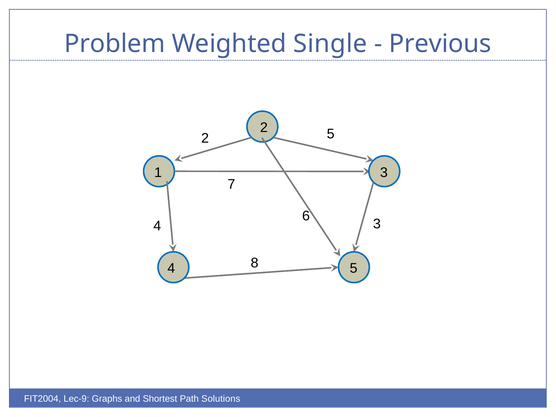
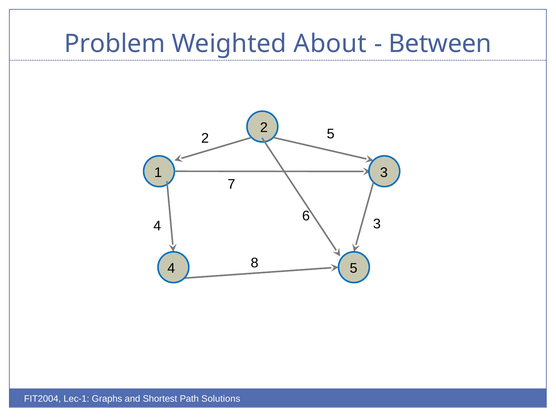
Single: Single -> About
Previous: Previous -> Between
Lec-9: Lec-9 -> Lec-1
